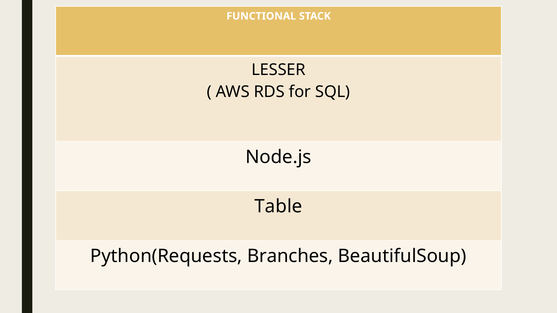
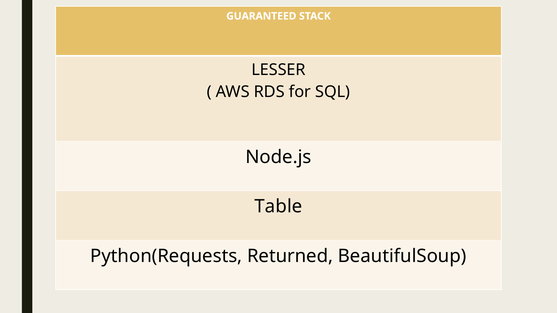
FUNCTIONAL: FUNCTIONAL -> GUARANTEED
Branches: Branches -> Returned
